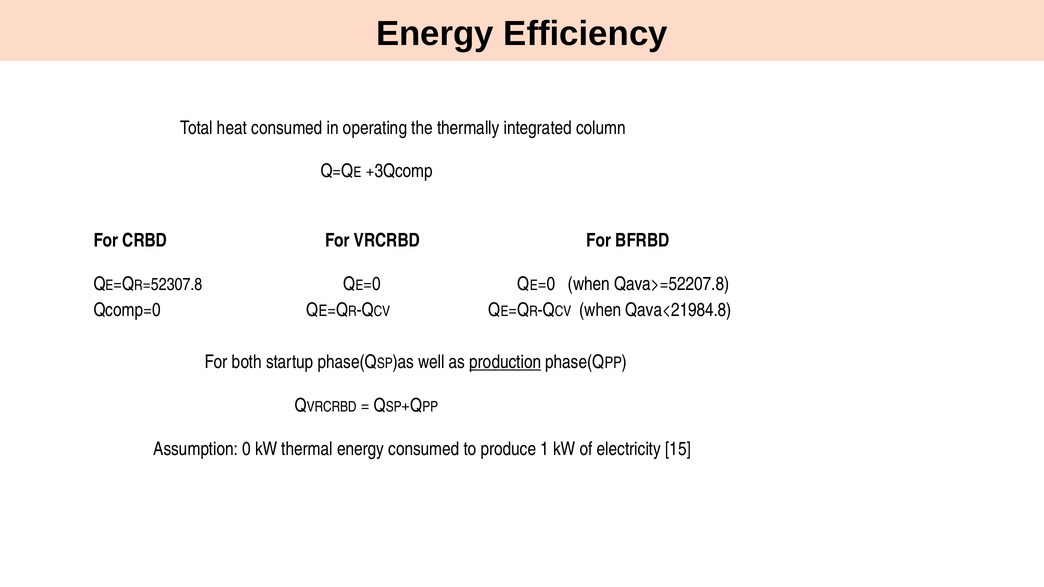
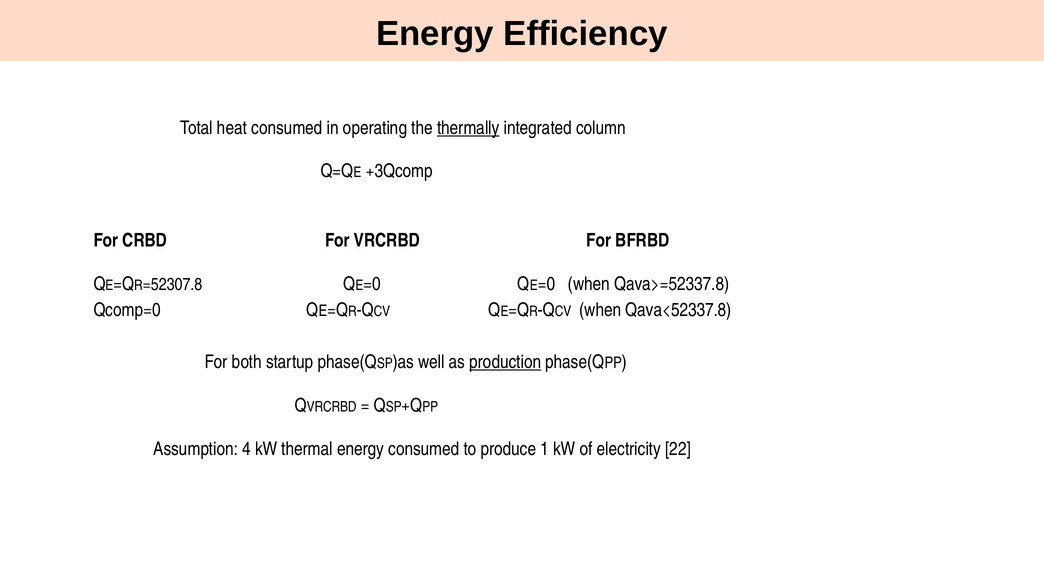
thermally underline: none -> present
Qava>=52207.8: Qava>=52207.8 -> Qava>=52337.8
Qava<21984.8: Qava<21984.8 -> Qava<52337.8
0: 0 -> 4
15: 15 -> 22
